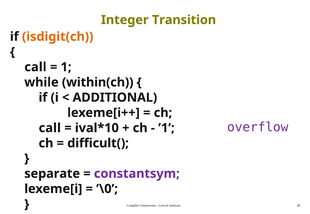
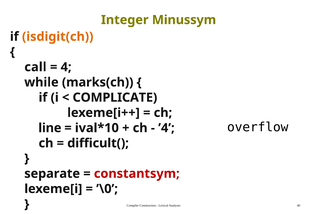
Transition: Transition -> Minussym
1: 1 -> 4
within(ch: within(ch -> marks(ch
ADDITIONAL: ADDITIONAL -> COMPLICATE
overflow colour: purple -> black
call at (50, 128): call -> line
’1: ’1 -> ’4
constantsym colour: purple -> red
